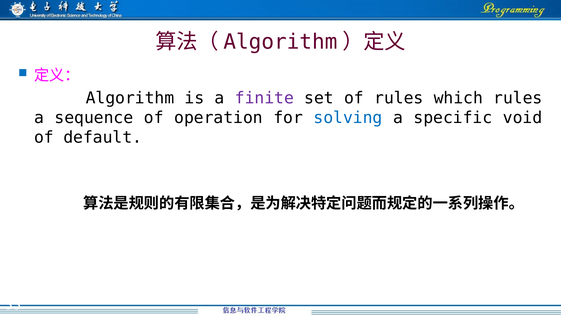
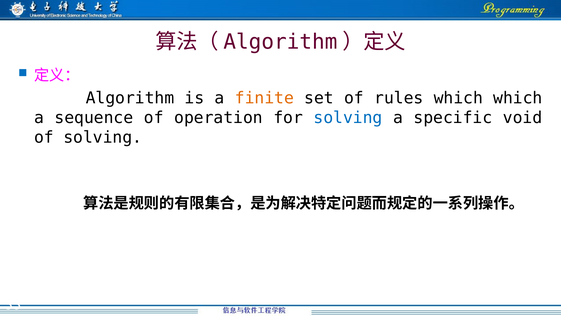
finite colour: purple -> orange
which rules: rules -> which
of default: default -> solving
